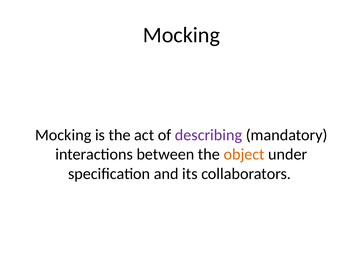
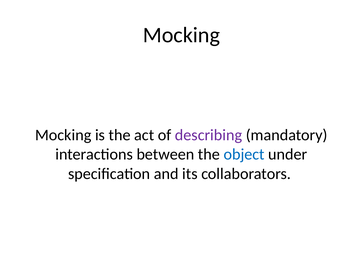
object colour: orange -> blue
